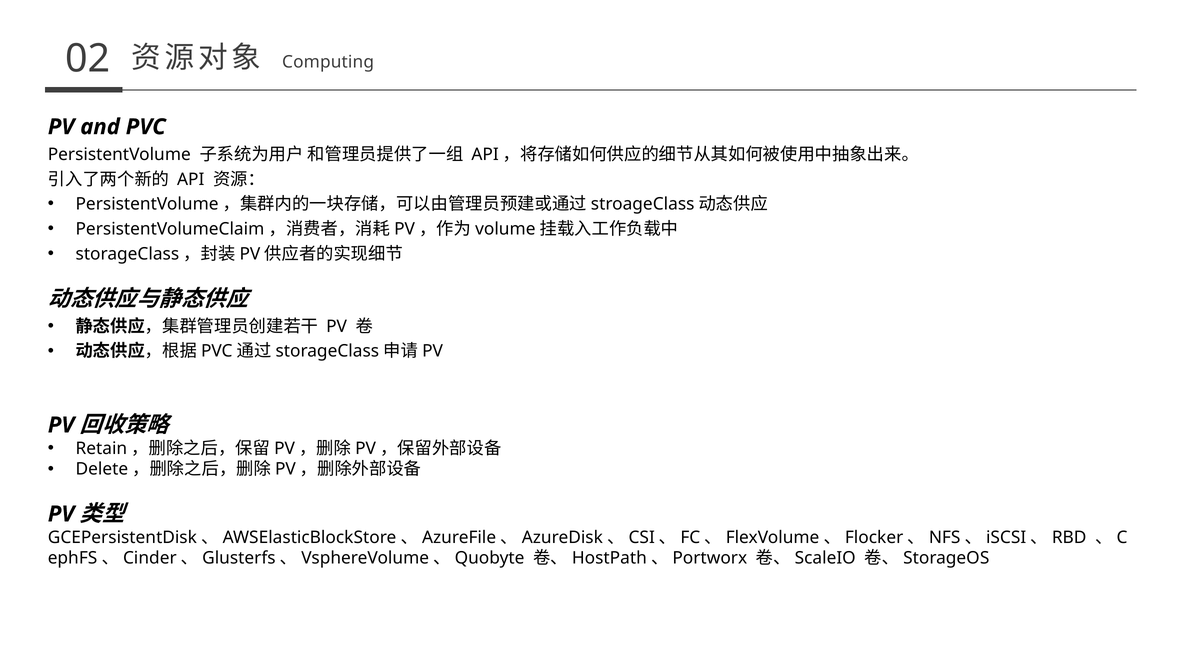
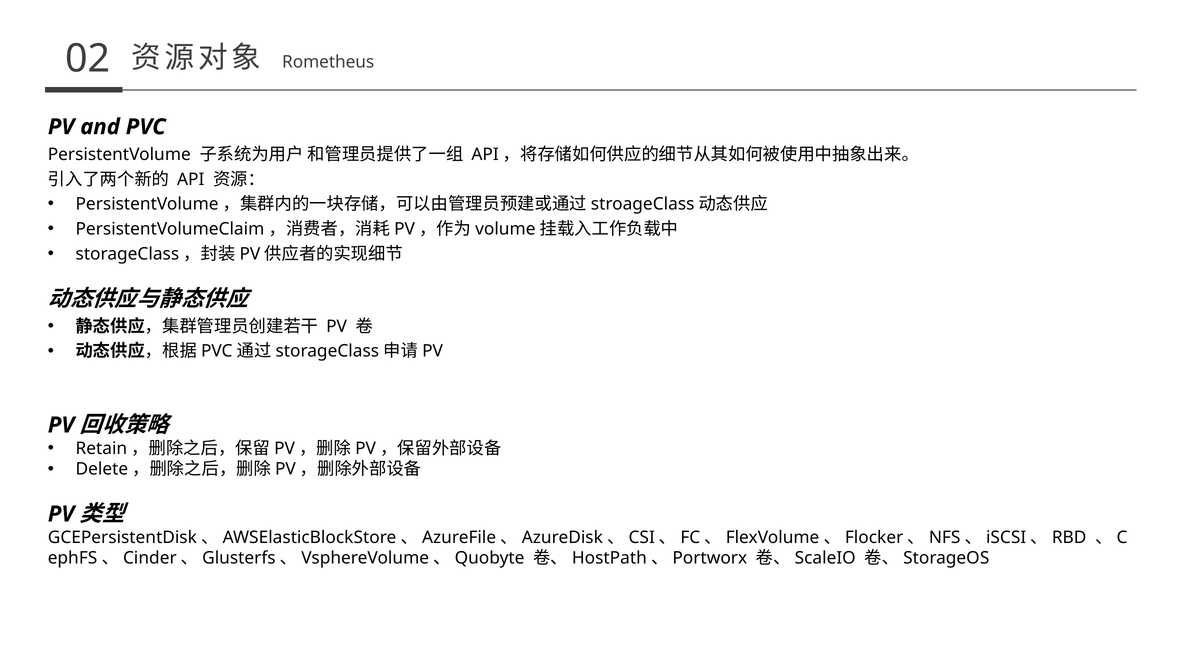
Computing: Computing -> Rometheus
